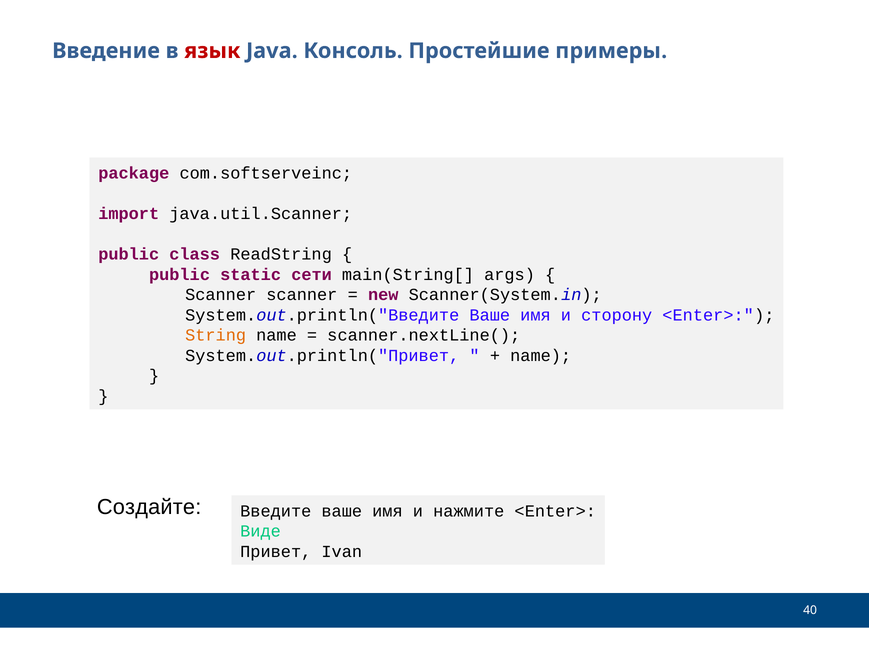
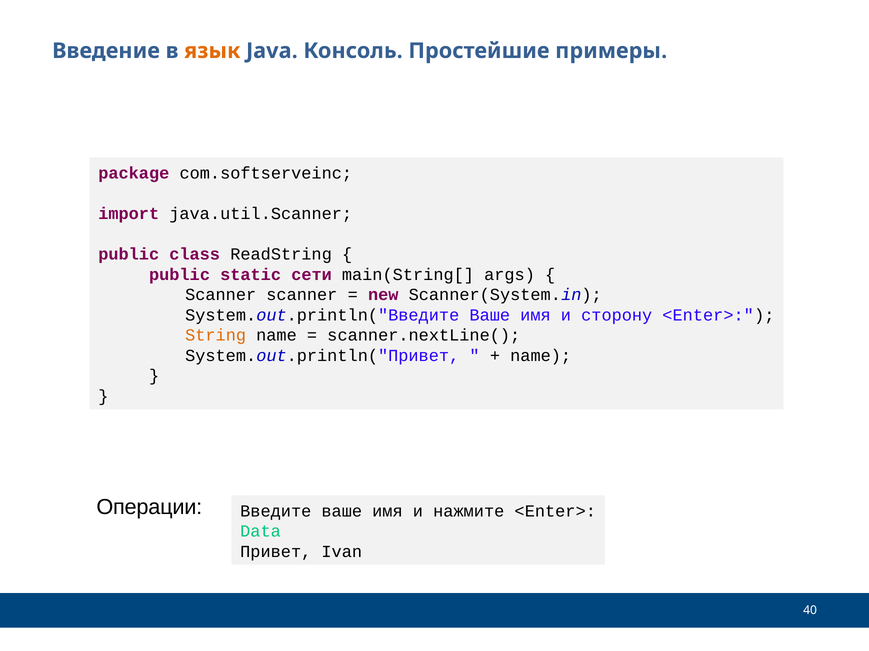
язык colour: red -> orange
Создайте: Создайте -> Операции
Виде: Виде -> Data
